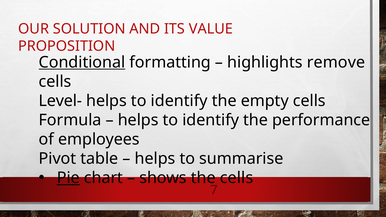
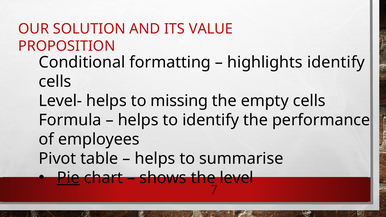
Conditional underline: present -> none
highlights remove: remove -> identify
identify at (179, 101): identify -> missing
the cells: cells -> level
